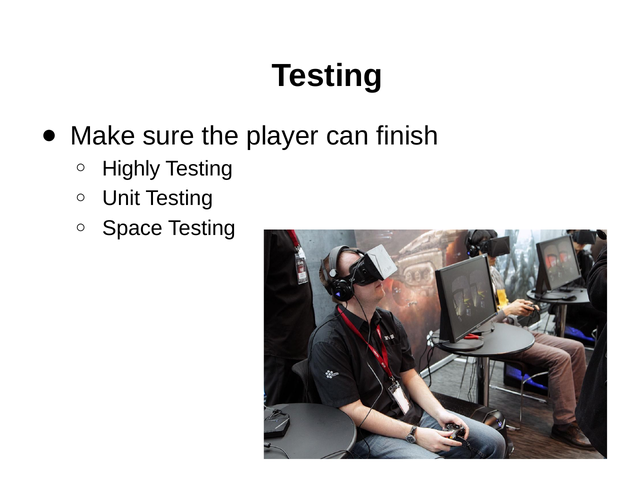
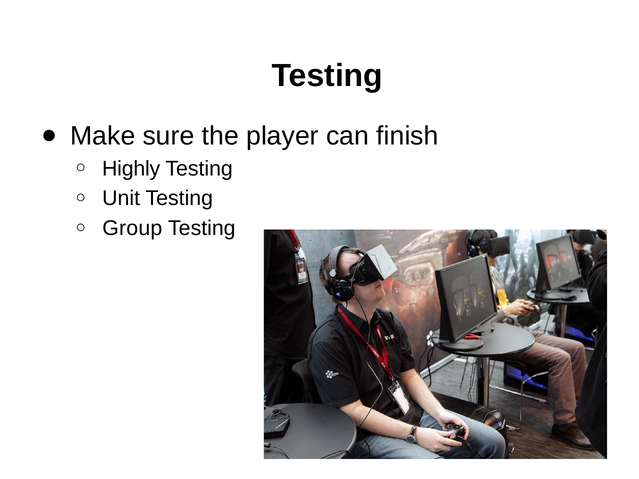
Space: Space -> Group
